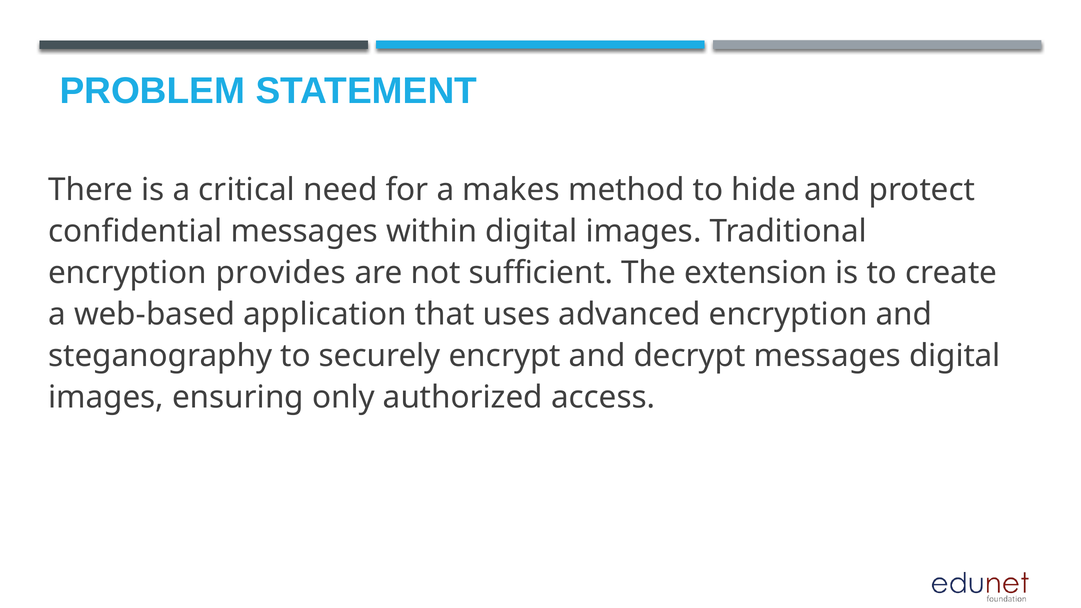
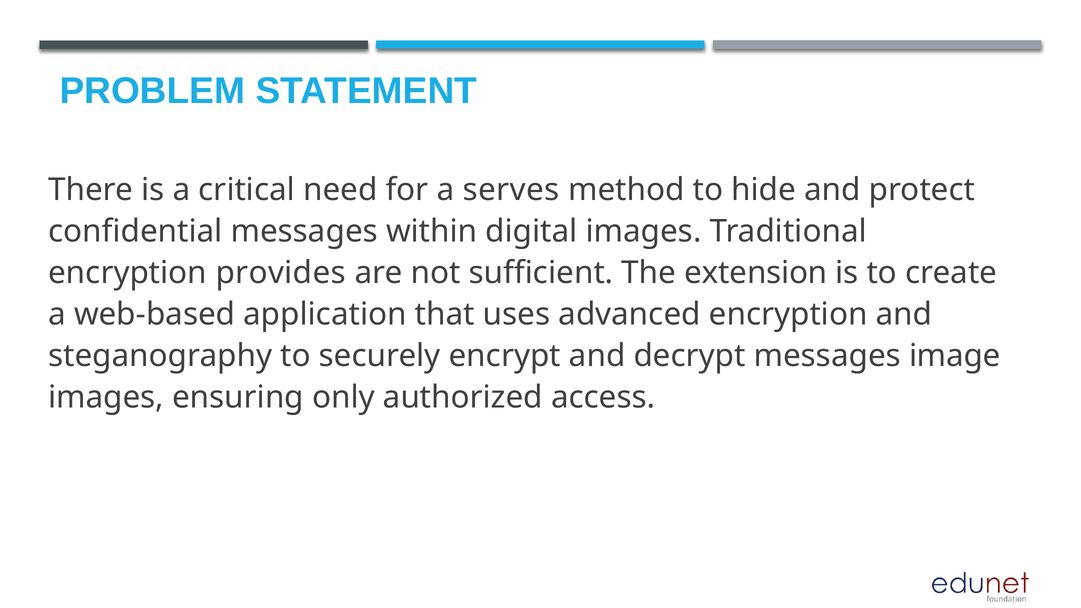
makes: makes -> serves
messages digital: digital -> image
